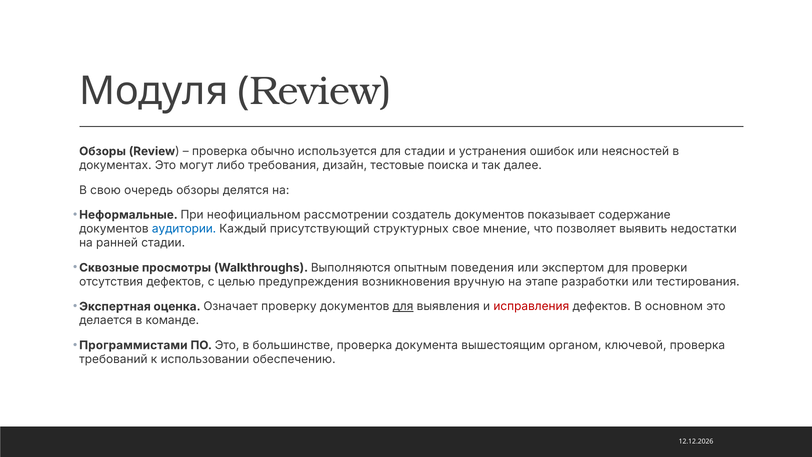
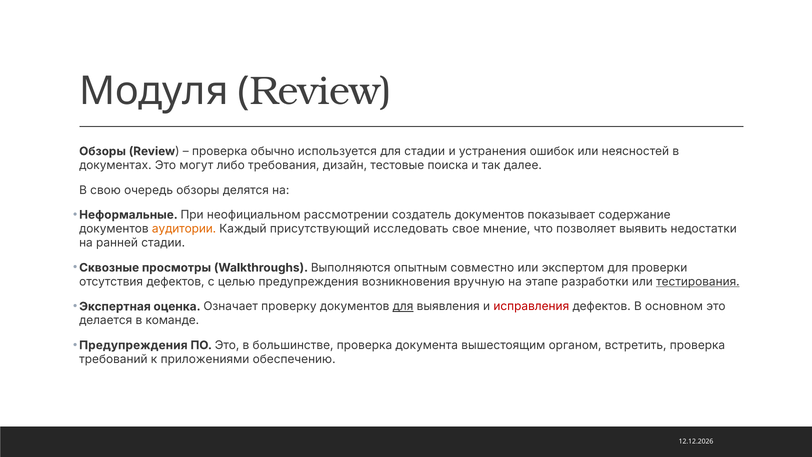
аудитории colour: blue -> orange
структурных: структурных -> исследовать
поведения: поведения -> совместно
тестирования underline: none -> present
Программистами at (133, 345): Программистами -> Предупреждения
ключевой: ключевой -> встретить
использовании: использовании -> приложениями
